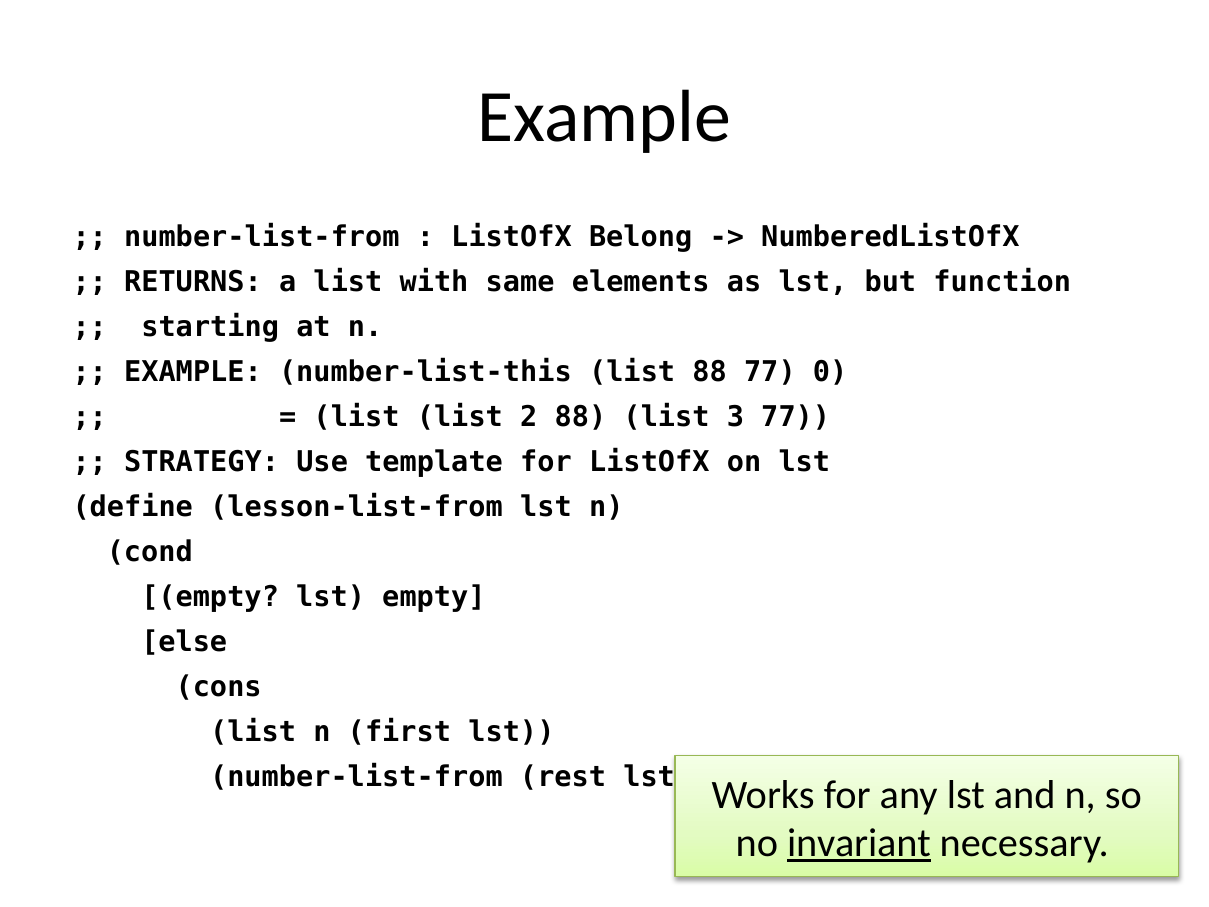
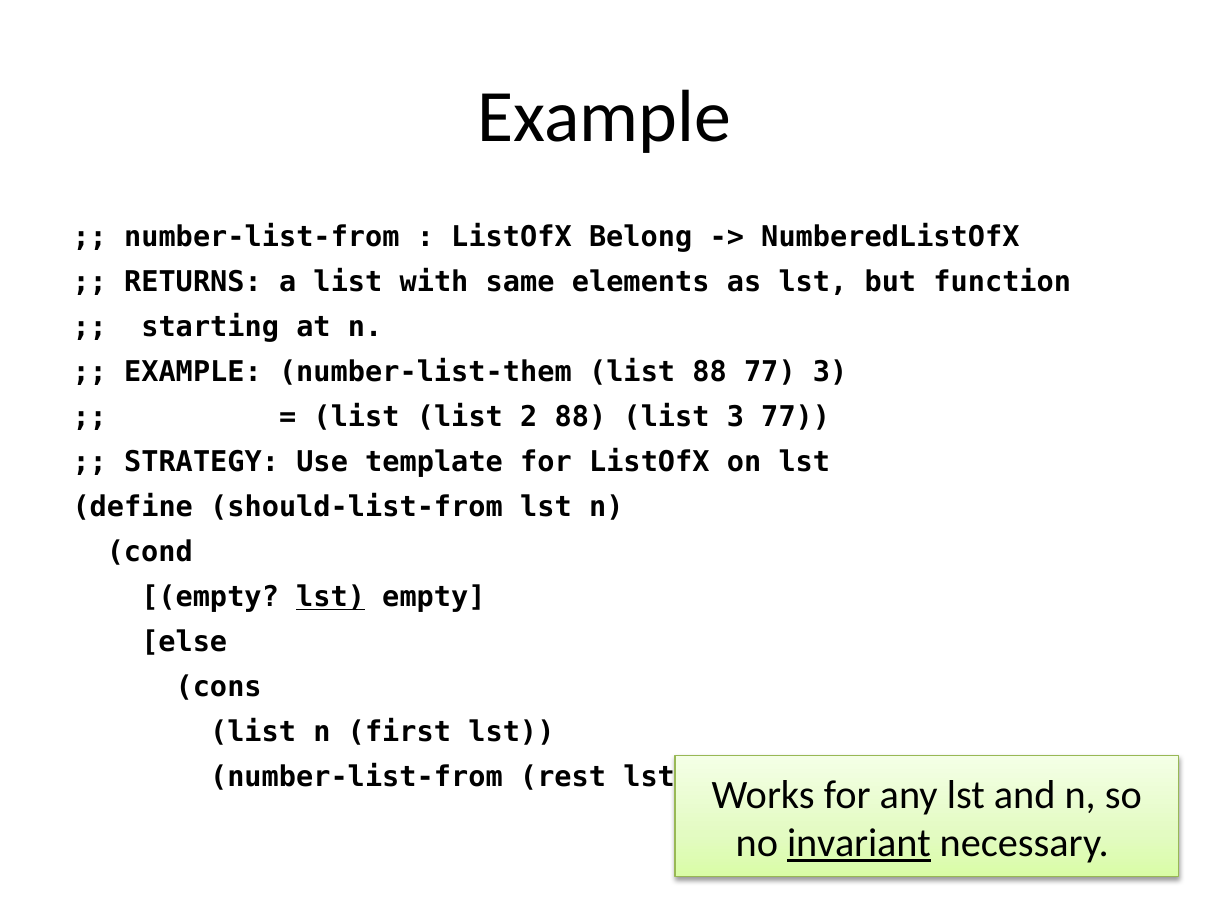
number-list-this: number-list-this -> number-list-them
77 0: 0 -> 3
lesson-list-from: lesson-list-from -> should-list-from
lst at (331, 597) underline: none -> present
